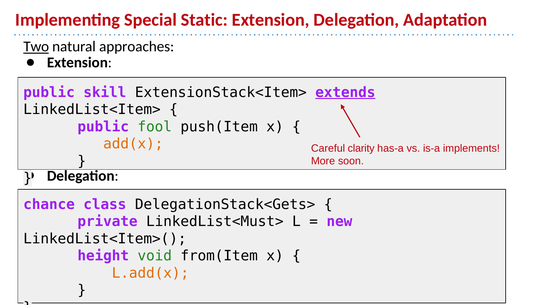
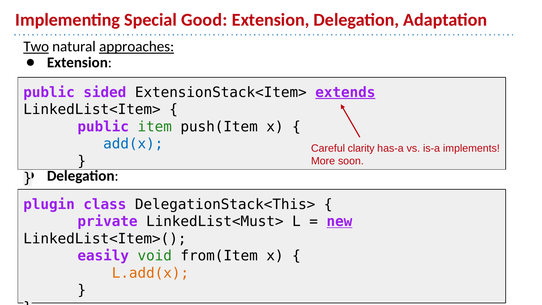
Static: Static -> Good
approaches underline: none -> present
skill: skill -> sided
fool: fool -> item
add(x colour: orange -> blue
chance: chance -> plugin
DelegationStack<Gets>: DelegationStack<Gets> -> DelegationStack<This>
new underline: none -> present
height: height -> easily
